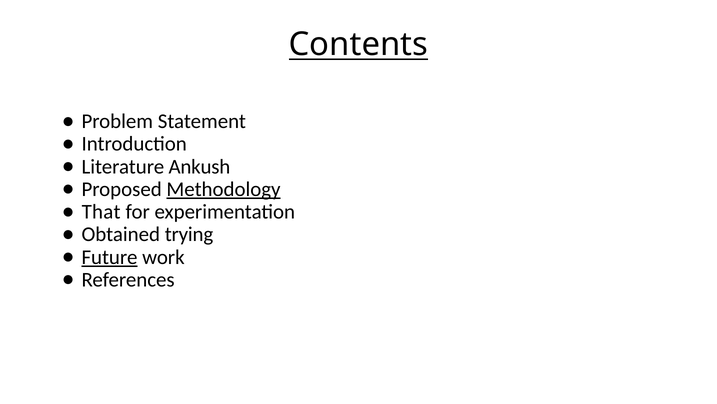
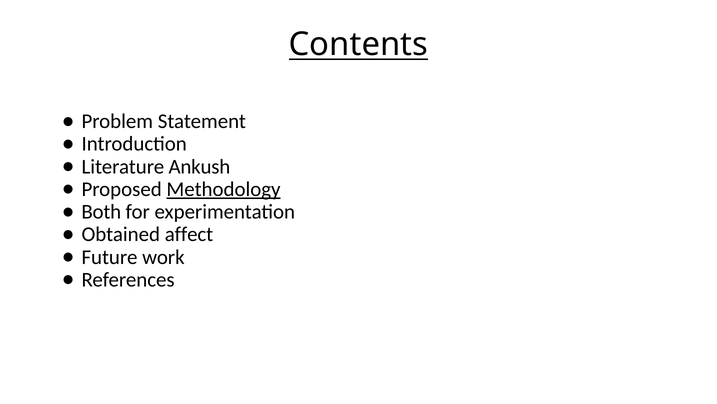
That: That -> Both
trying: trying -> affect
Future underline: present -> none
